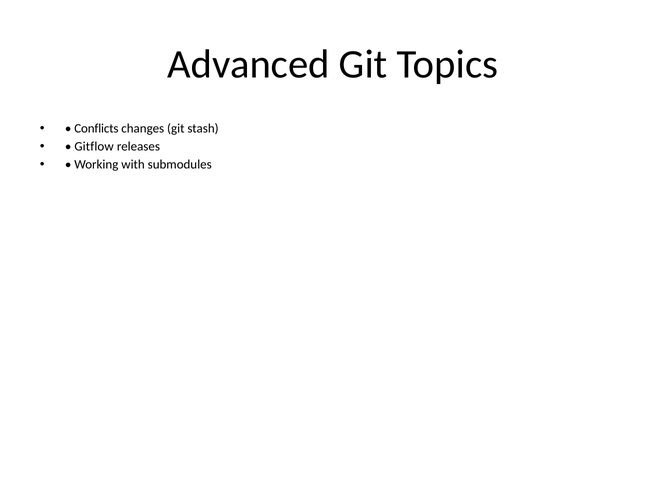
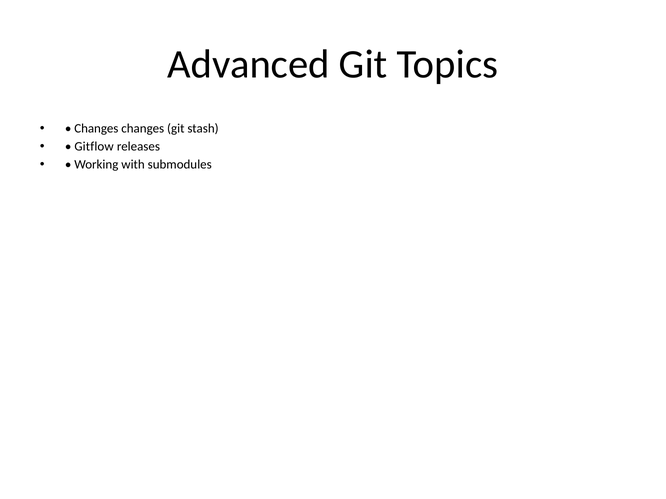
Conflicts at (96, 129): Conflicts -> Changes
